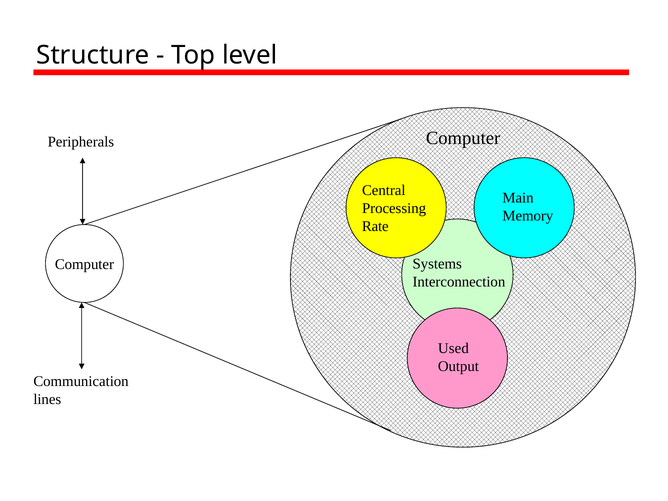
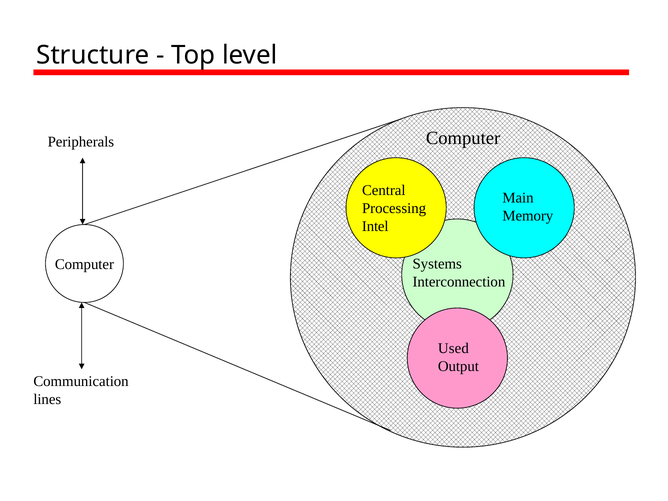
Rate: Rate -> Intel
